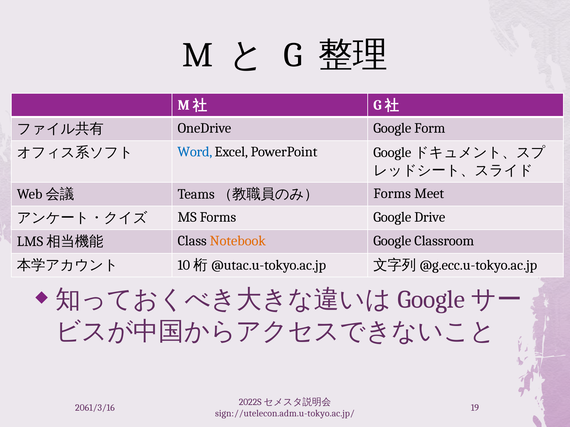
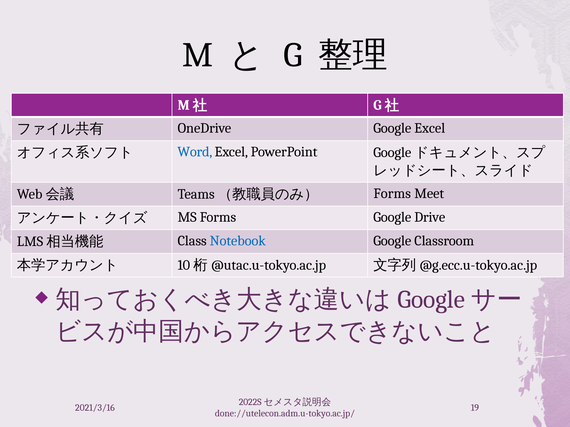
Google Form: Form -> Excel
Notebook colour: orange -> blue
2061/3/16: 2061/3/16 -> 2021/3/16
sign://utelecon.adm.u-tokyo.ac.jp/: sign://utelecon.adm.u-tokyo.ac.jp/ -> done://utelecon.adm.u-tokyo.ac.jp/
